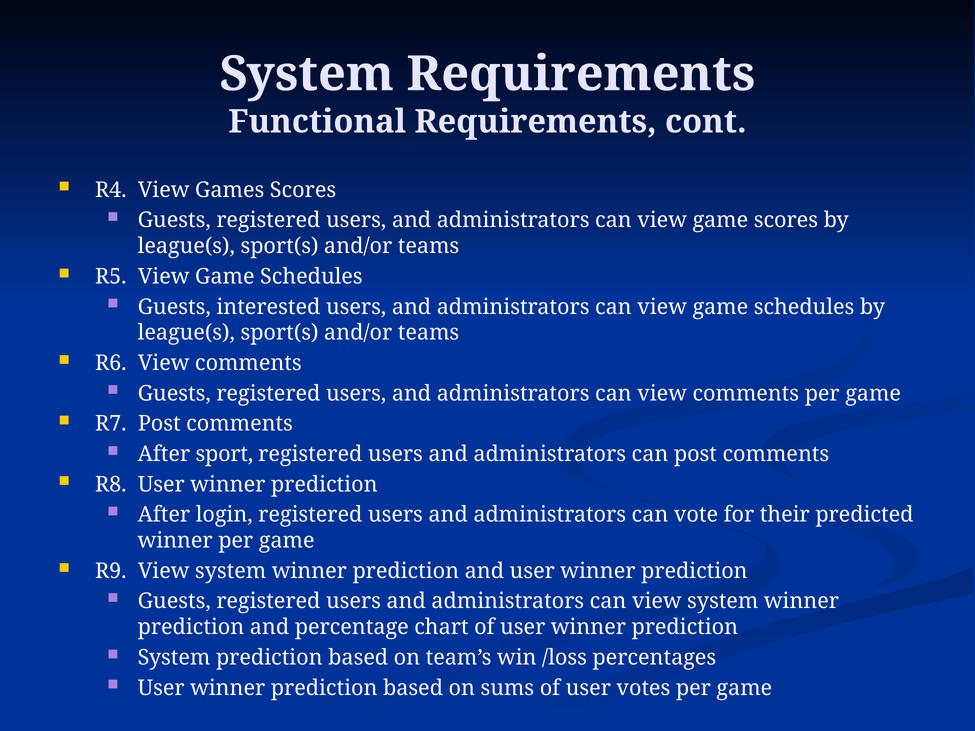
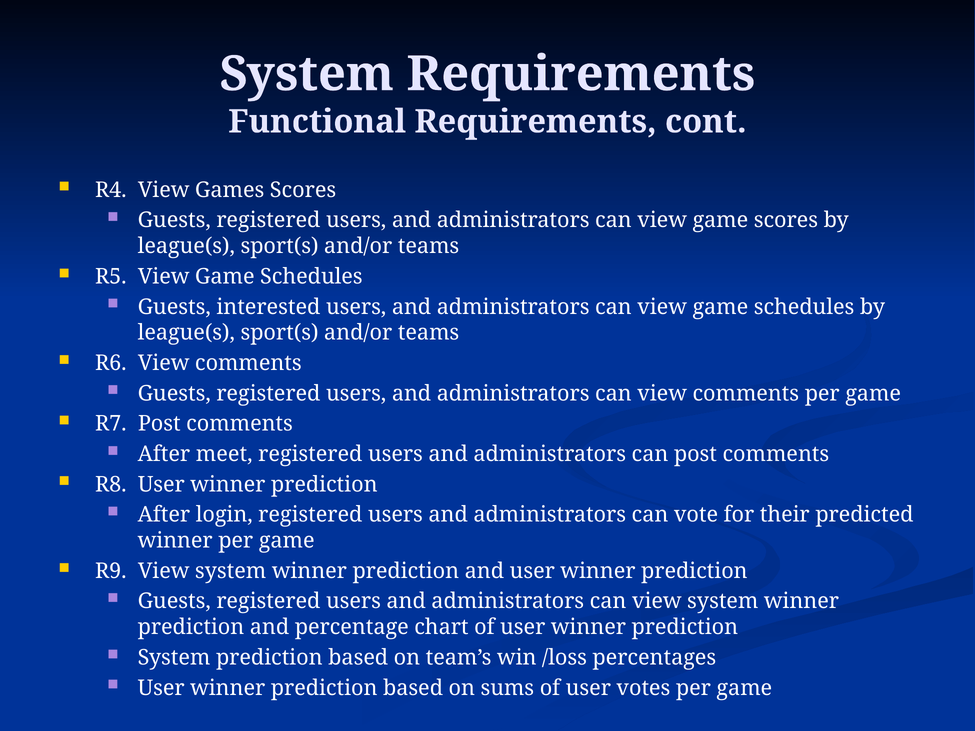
sport: sport -> meet
